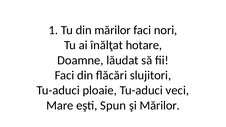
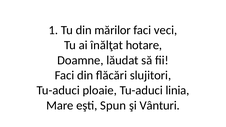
nori: nori -> veci
veci: veci -> linia
şi Mărilor: Mărilor -> Vânturi
